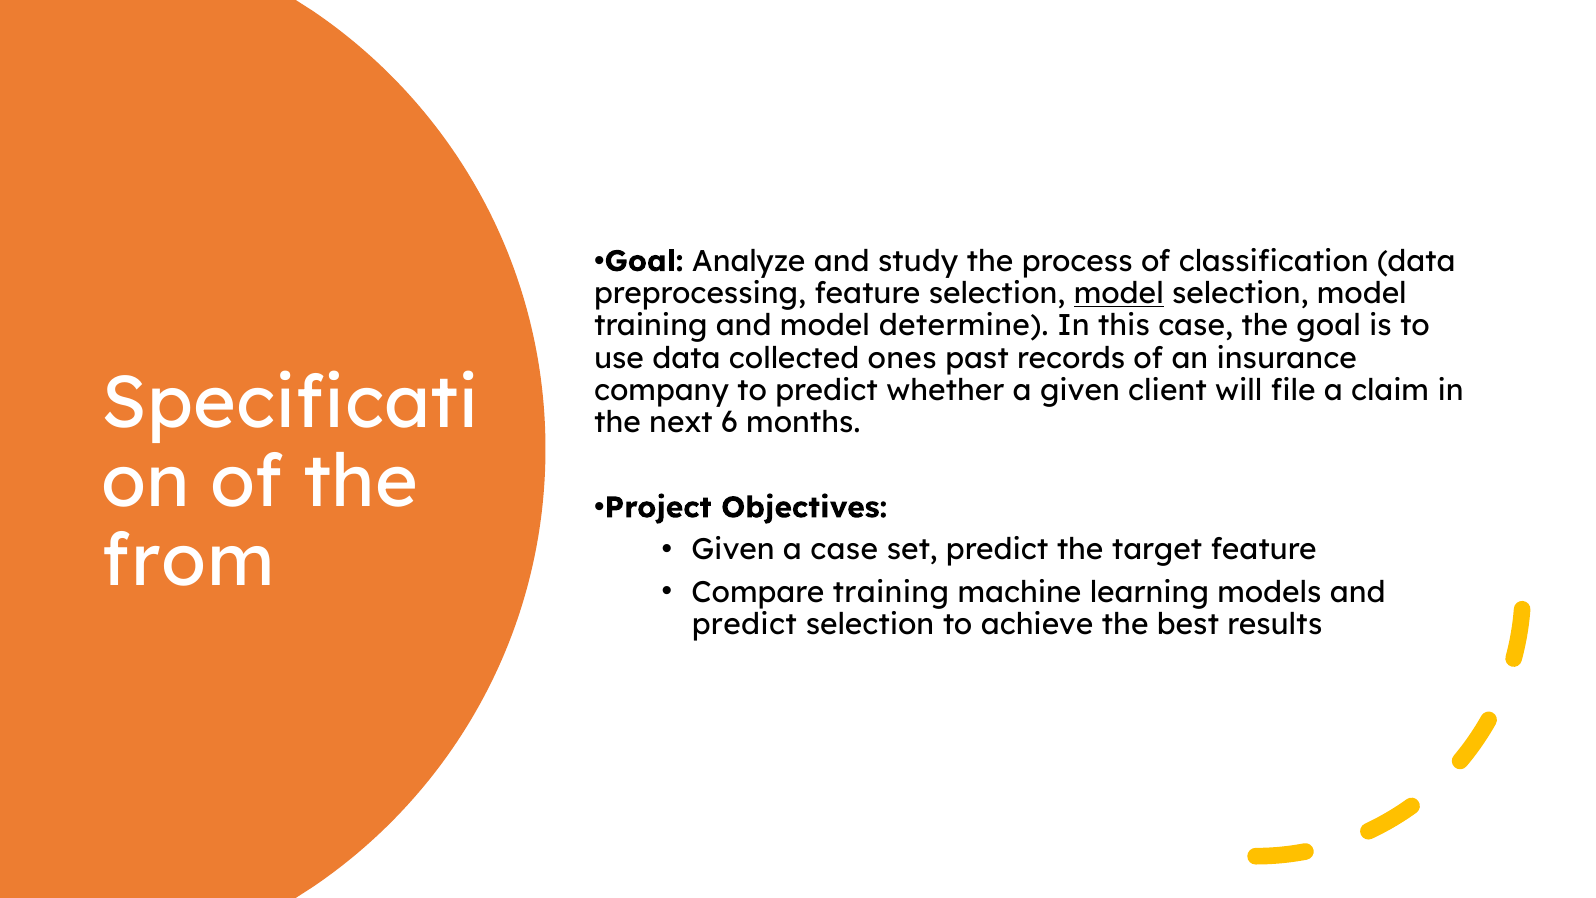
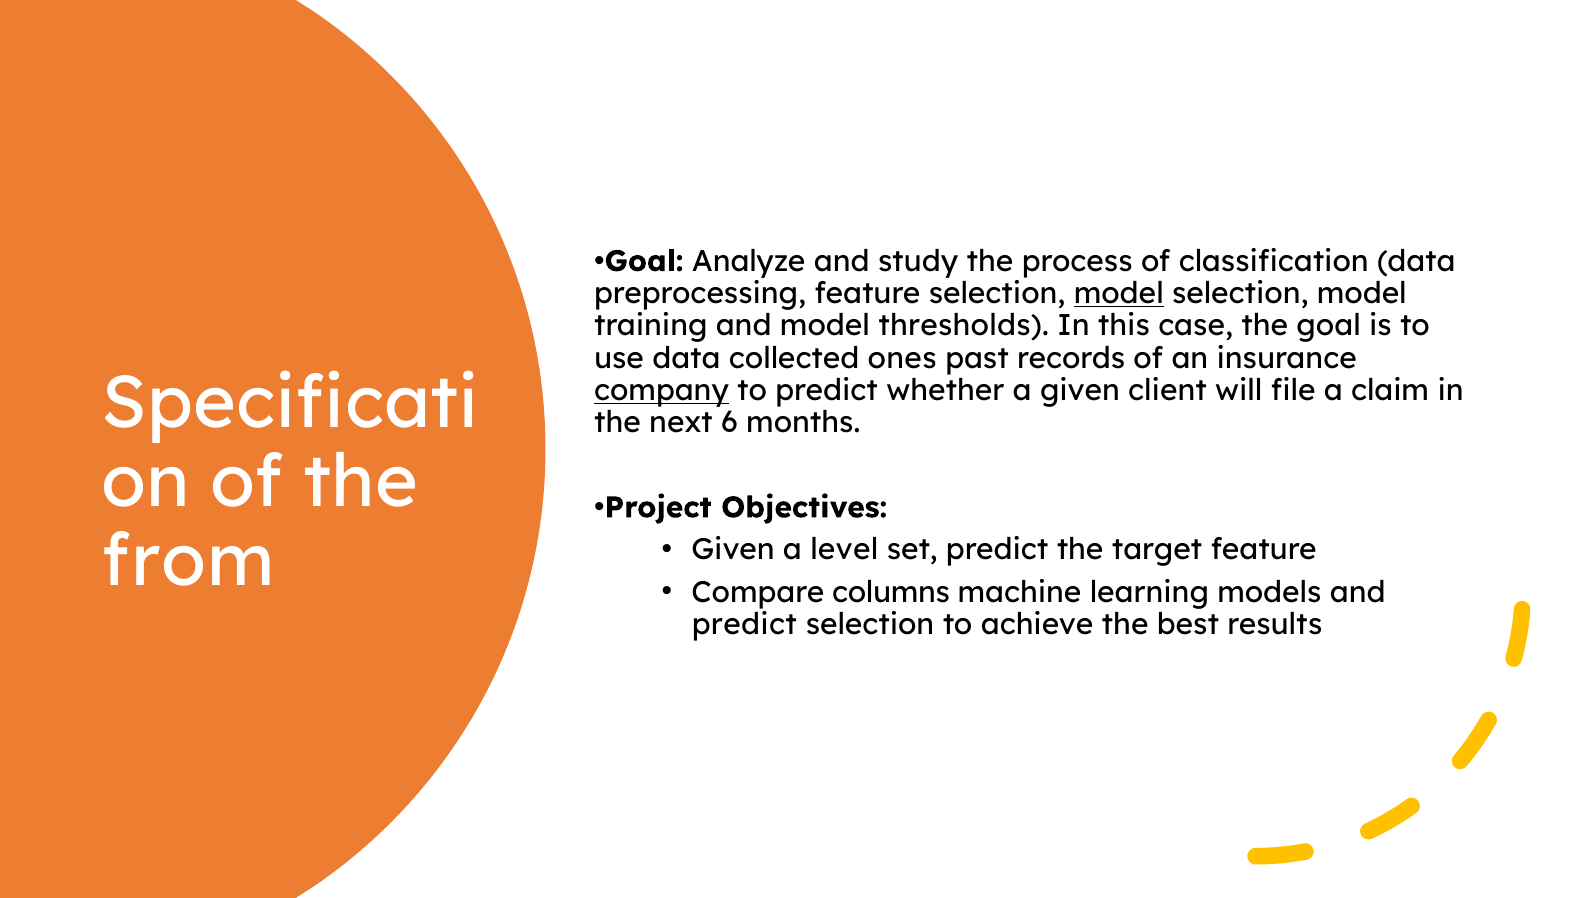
determine: determine -> thresholds
company underline: none -> present
a case: case -> level
Compare training: training -> columns
